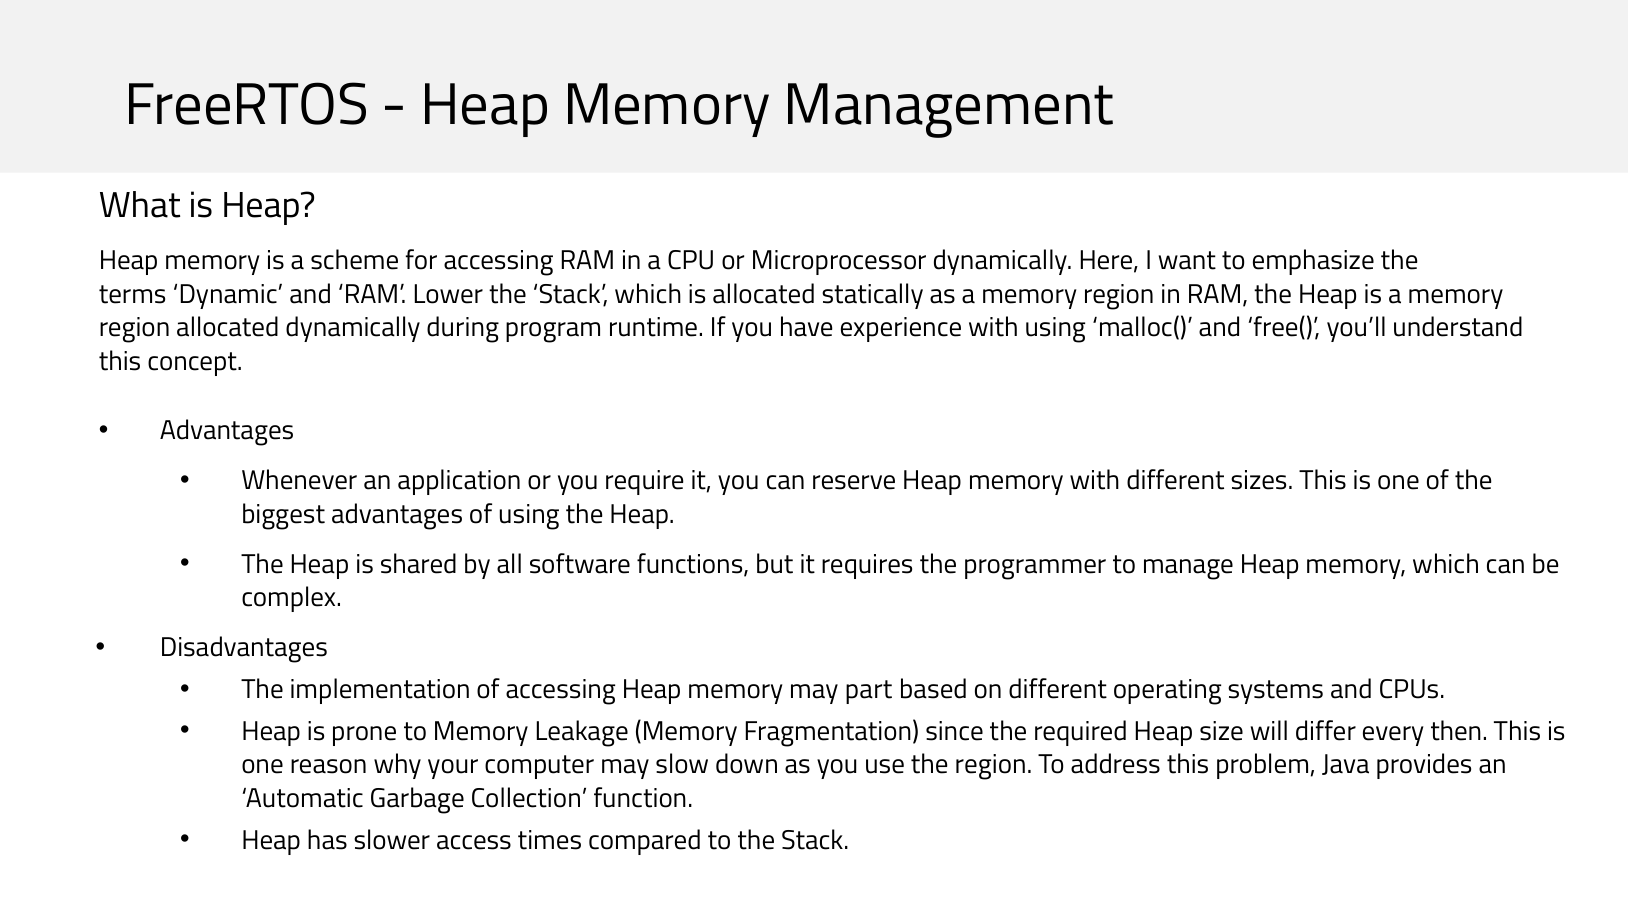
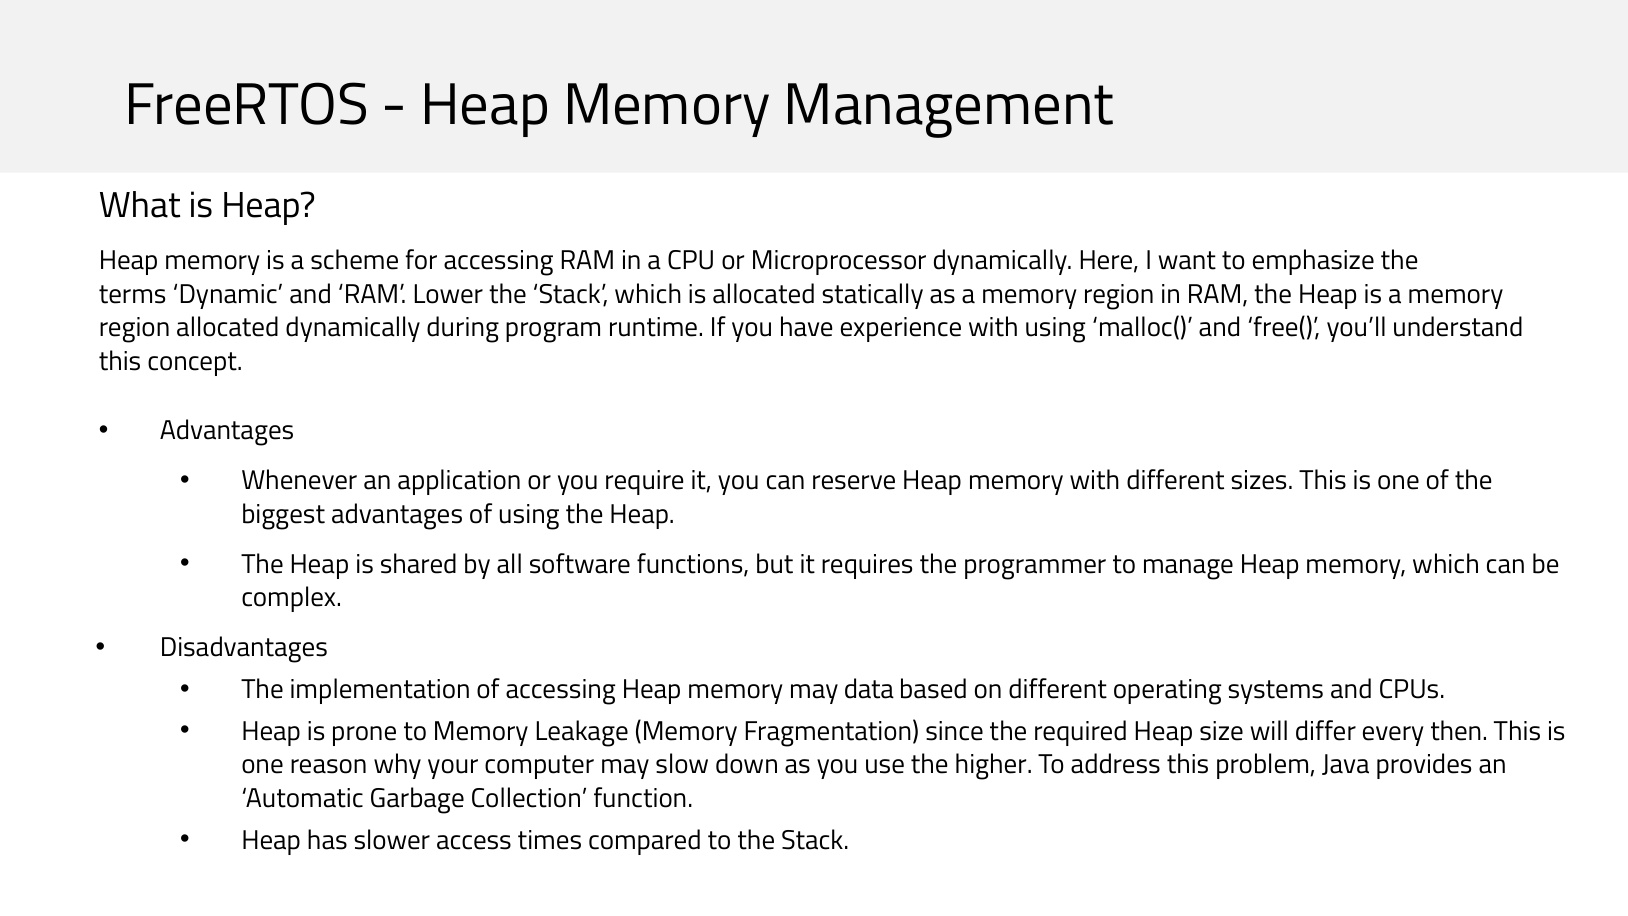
part: part -> data
the region: region -> higher
